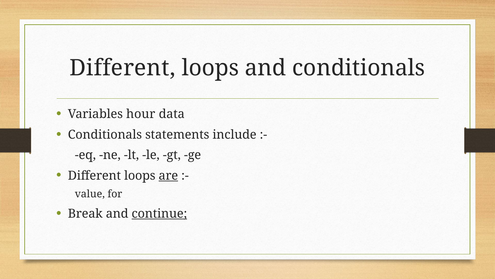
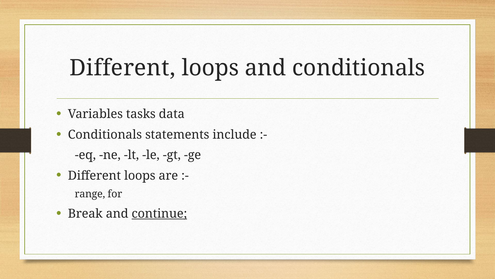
hour: hour -> tasks
are underline: present -> none
value: value -> range
